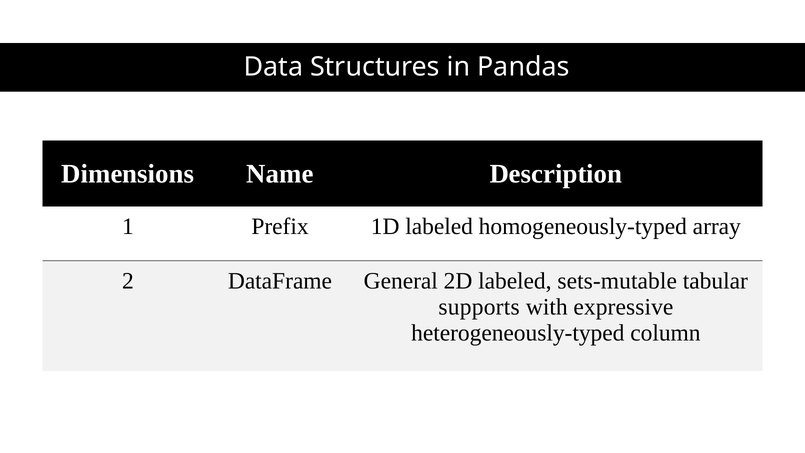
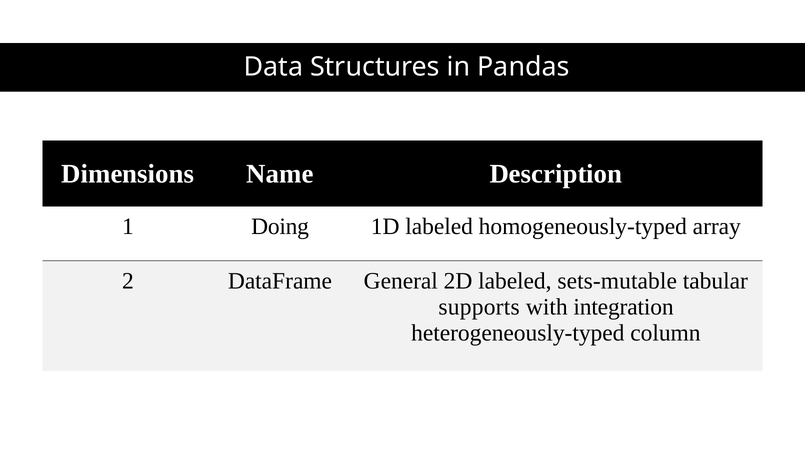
Prefix: Prefix -> Doing
expressive: expressive -> integration
